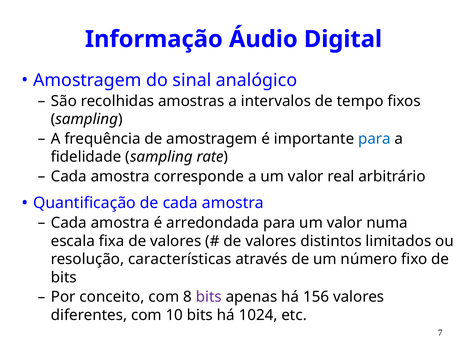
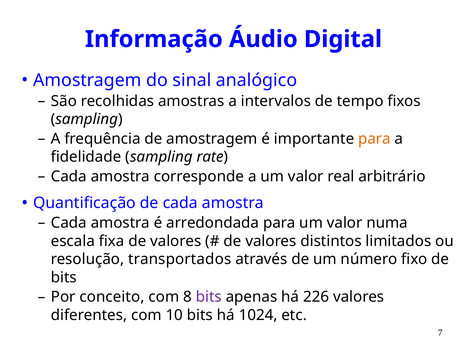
para at (374, 139) colour: blue -> orange
características: características -> transportados
156: 156 -> 226
